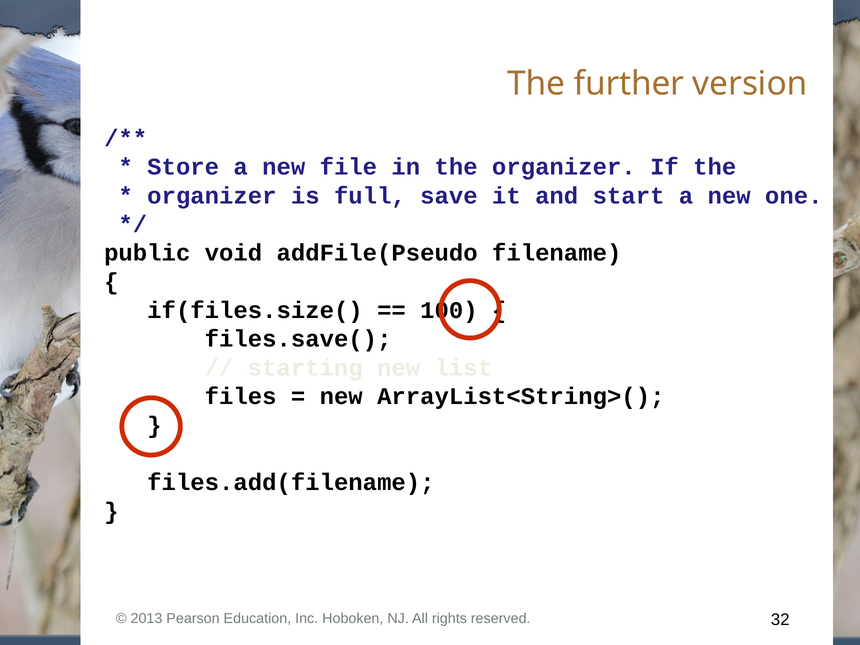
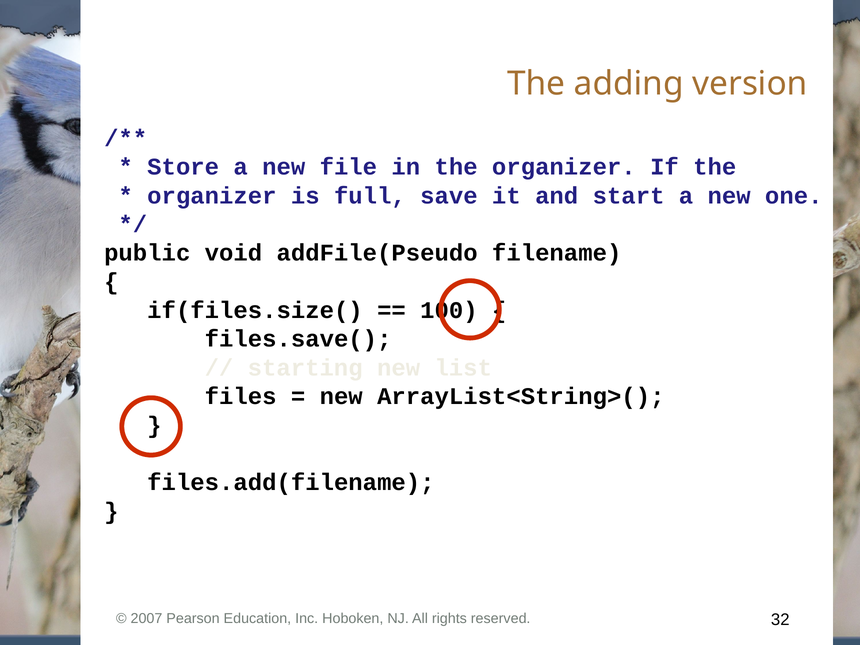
further: further -> adding
2013: 2013 -> 2007
